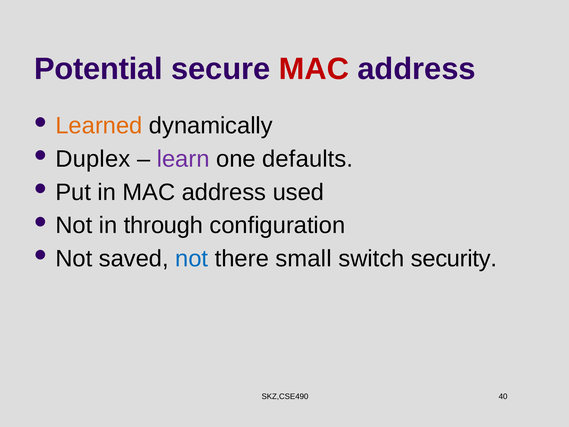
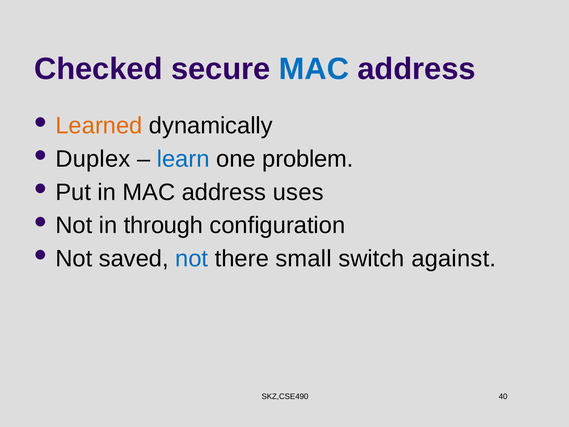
Potential: Potential -> Checked
MAC at (314, 69) colour: red -> blue
learn colour: purple -> blue
defaults: defaults -> problem
used: used -> uses
security: security -> against
